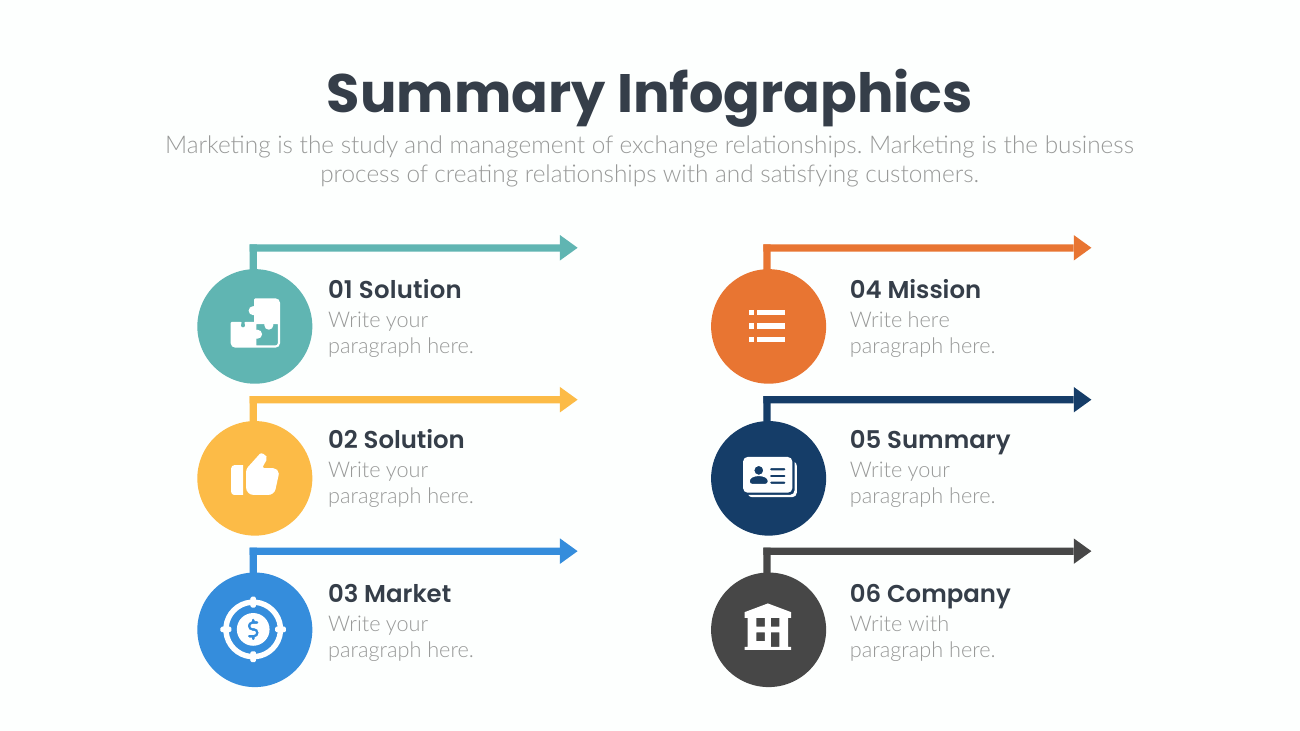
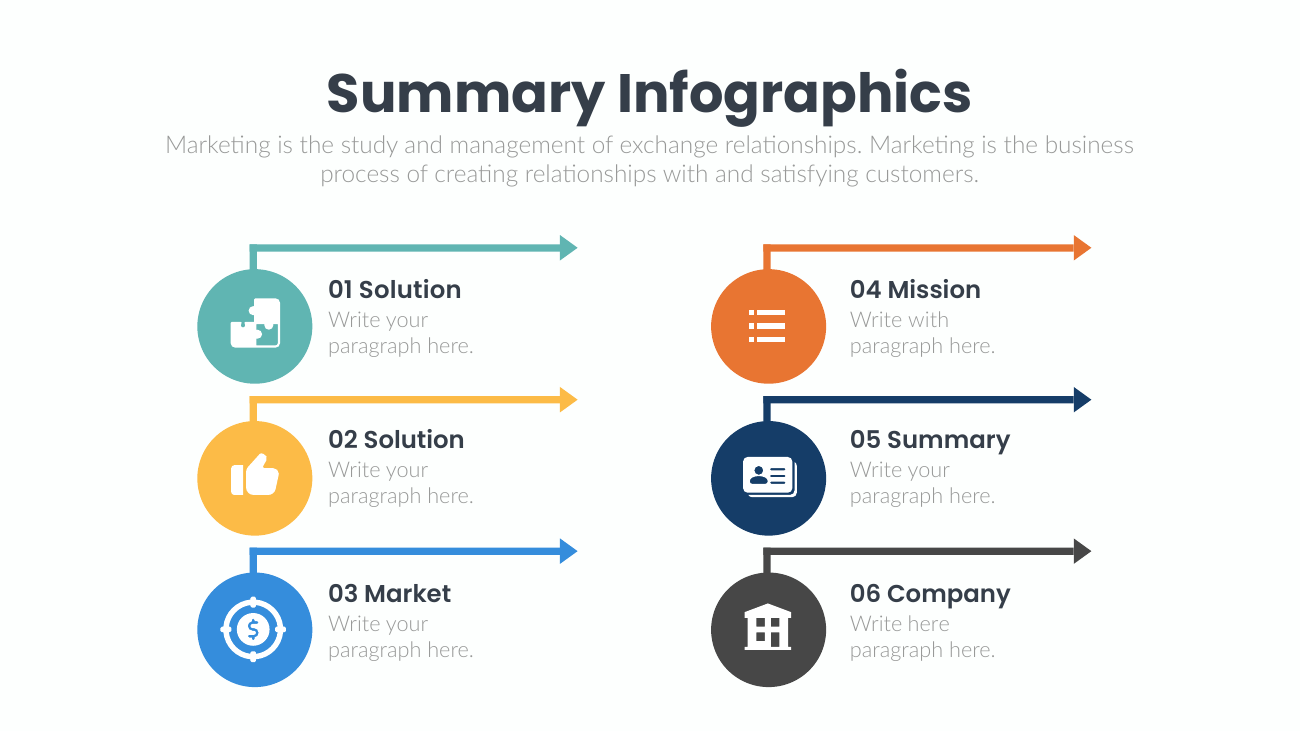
Write here: here -> with
Write with: with -> here
